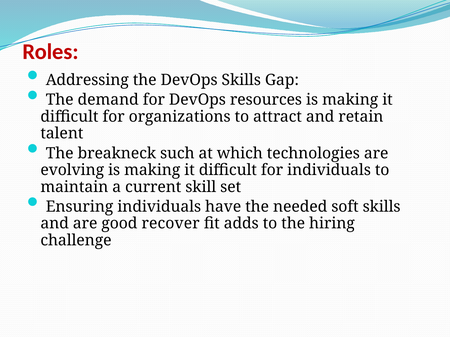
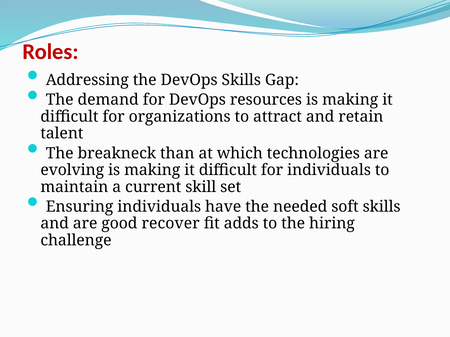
such: such -> than
